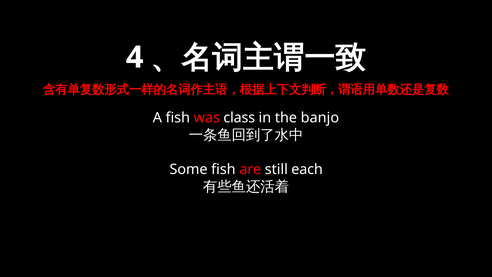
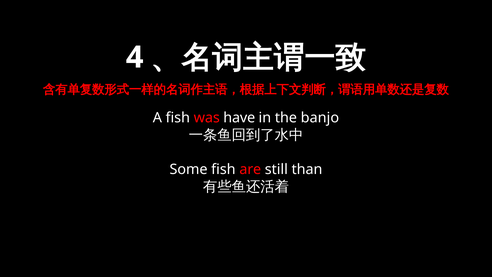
class: class -> have
each: each -> than
